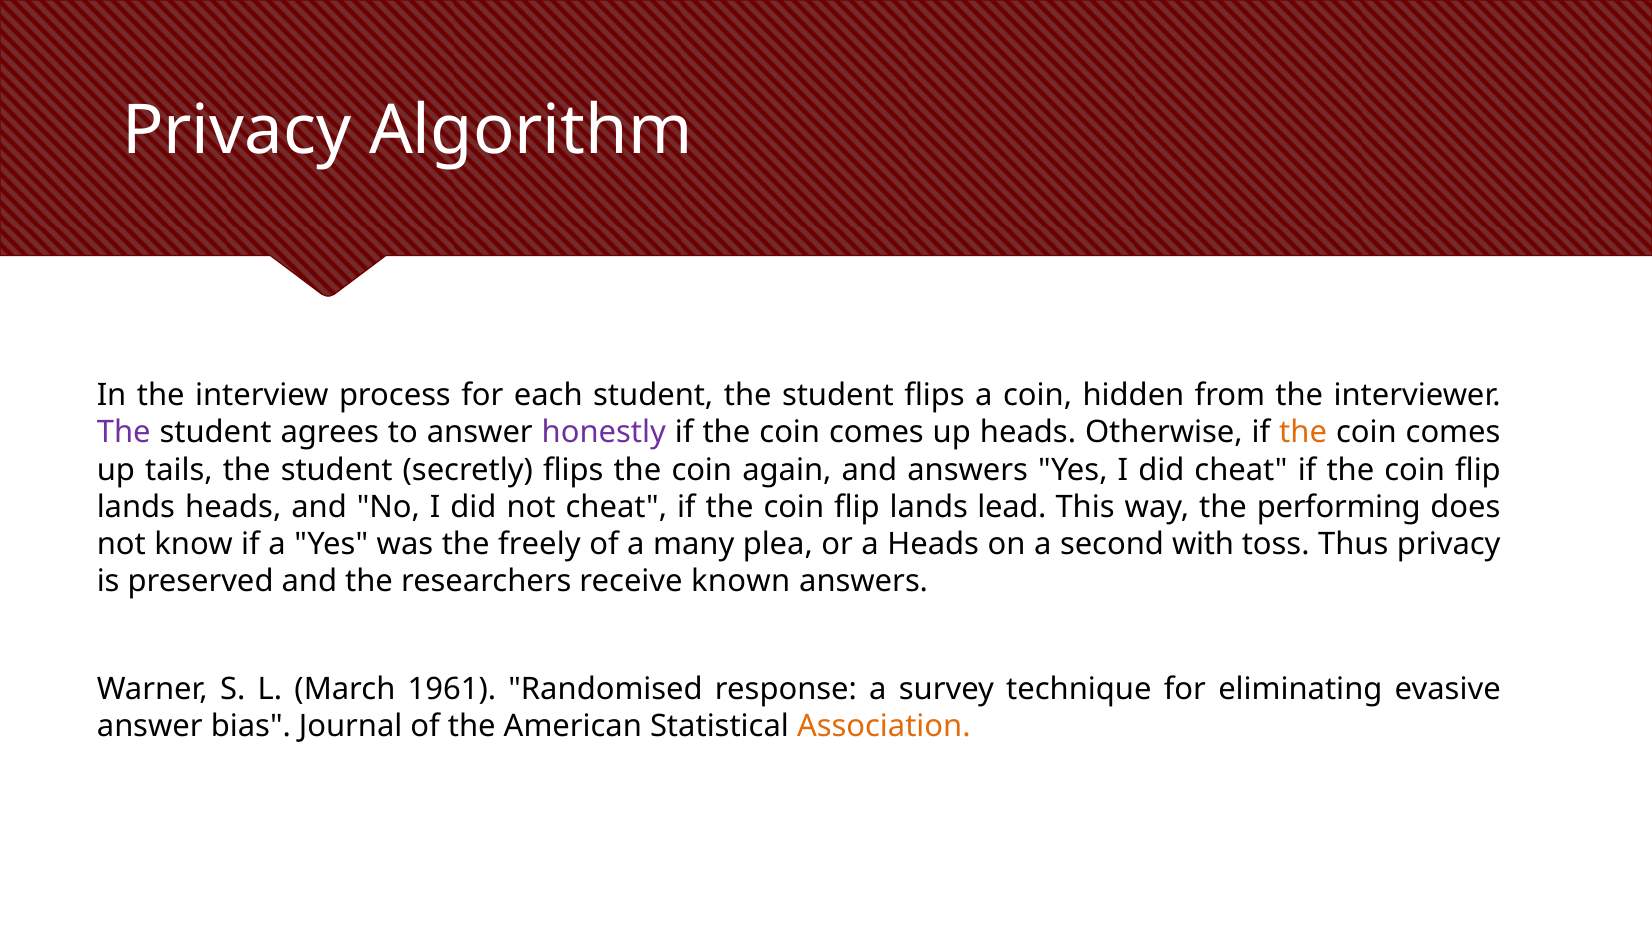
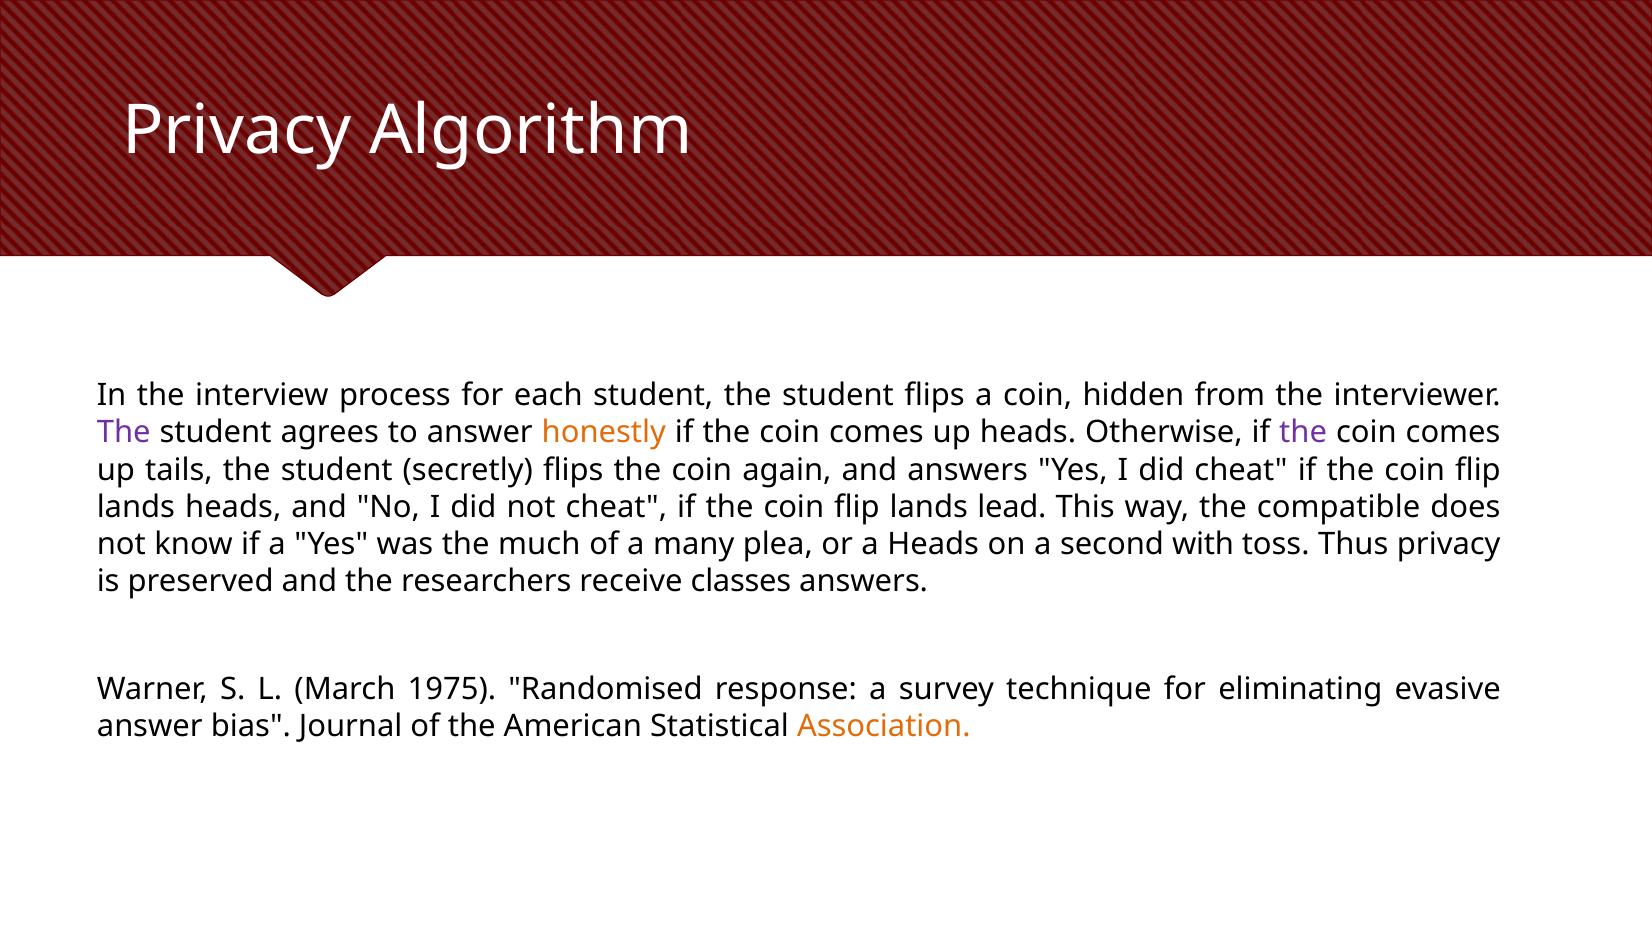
honestly colour: purple -> orange
the at (1303, 433) colour: orange -> purple
performing: performing -> compatible
freely: freely -> much
known: known -> classes
1961: 1961 -> 1975
